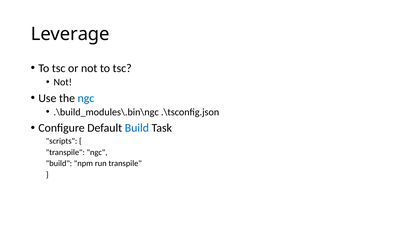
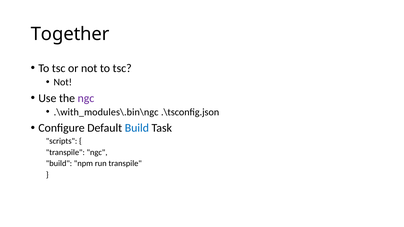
Leverage: Leverage -> Together
ngc at (86, 98) colour: blue -> purple
.\build_modules\.bin\ngc: .\build_modules\.bin\ngc -> .\with_modules\.bin\ngc
